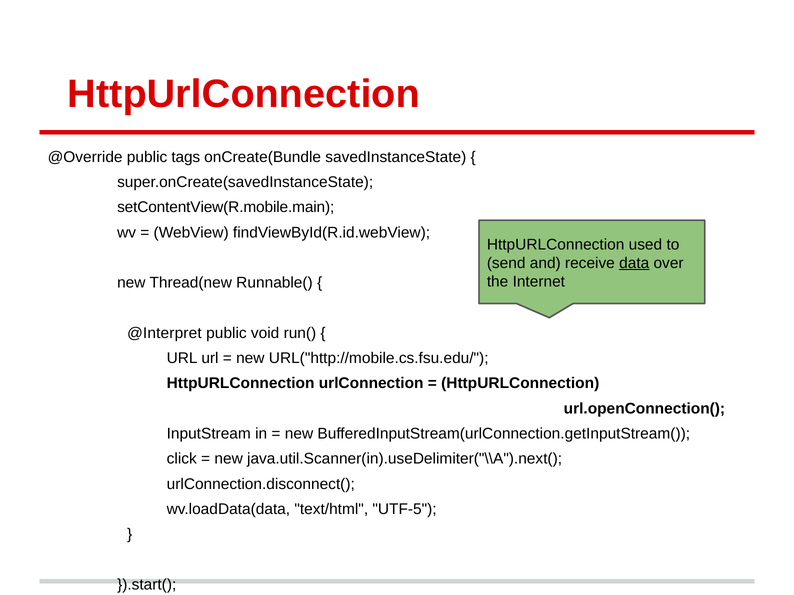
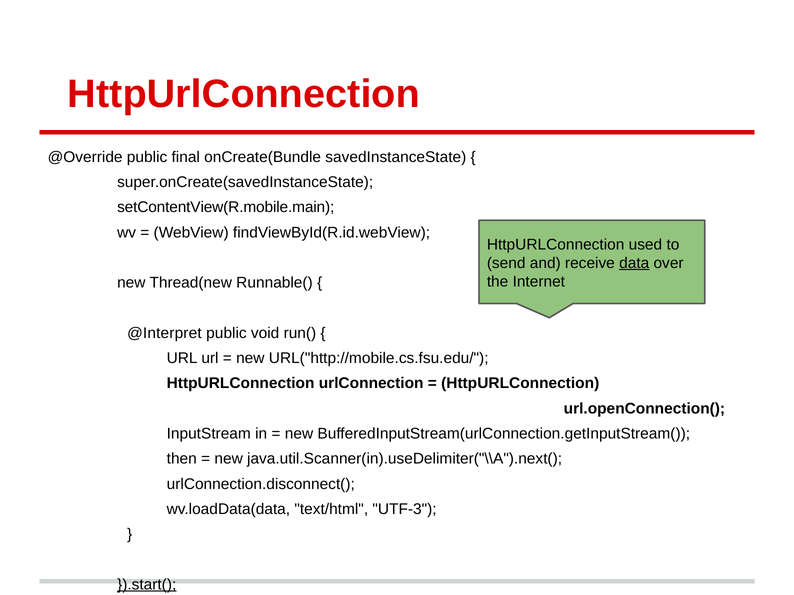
tags: tags -> final
click: click -> then
UTF-5: UTF-5 -> UTF-3
}).start( underline: none -> present
